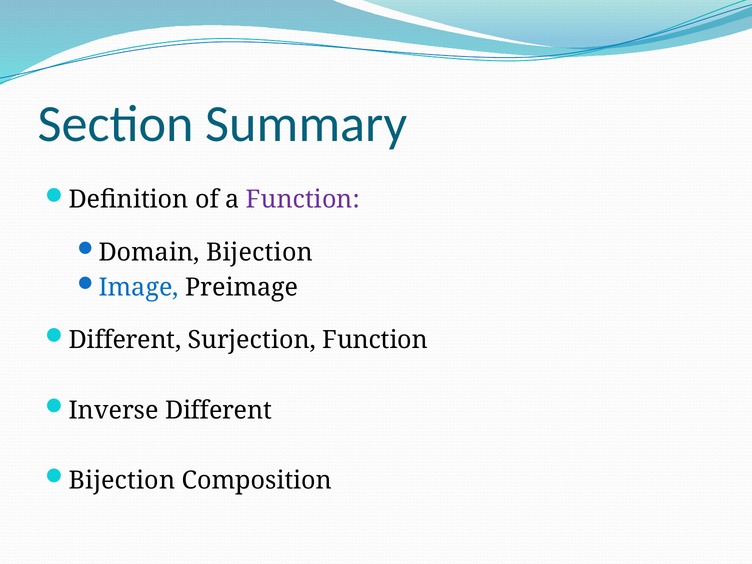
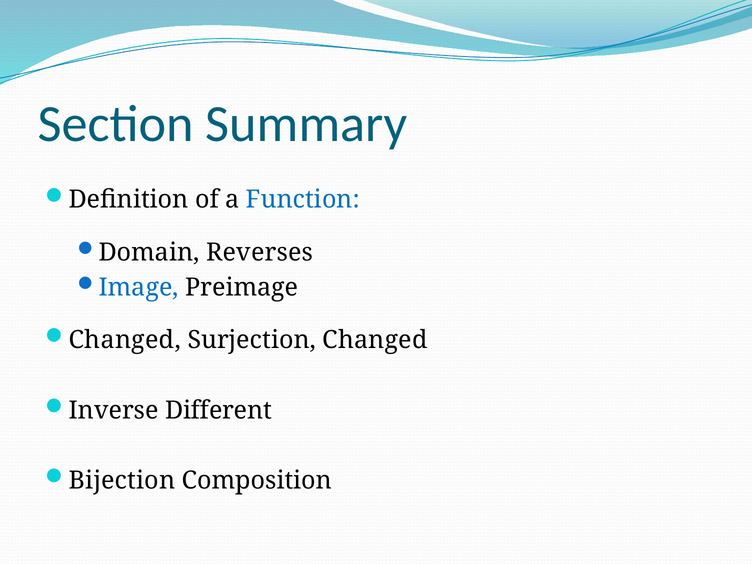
Function at (303, 200) colour: purple -> blue
Domain Bijection: Bijection -> Reverses
Different at (125, 340): Different -> Changed
Surjection Function: Function -> Changed
